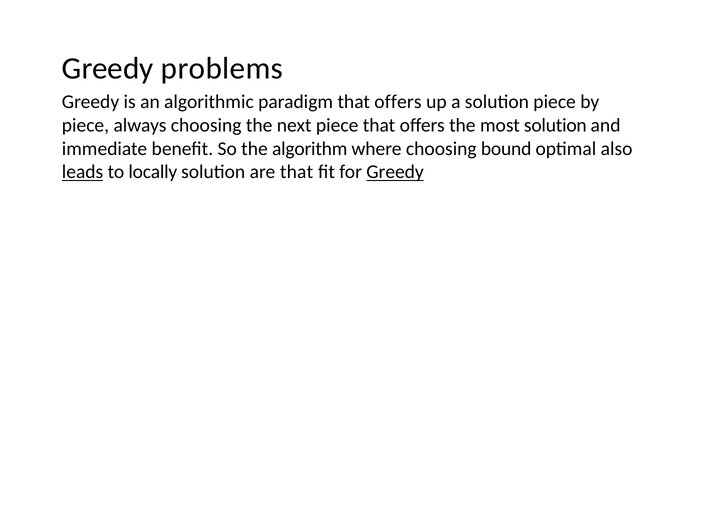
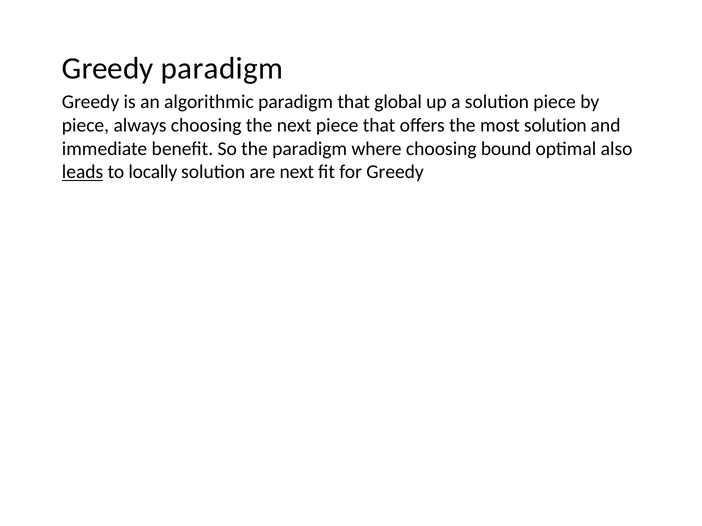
Greedy problems: problems -> paradigm
paradigm that offers: offers -> global
the algorithm: algorithm -> paradigm
are that: that -> next
Greedy at (395, 172) underline: present -> none
